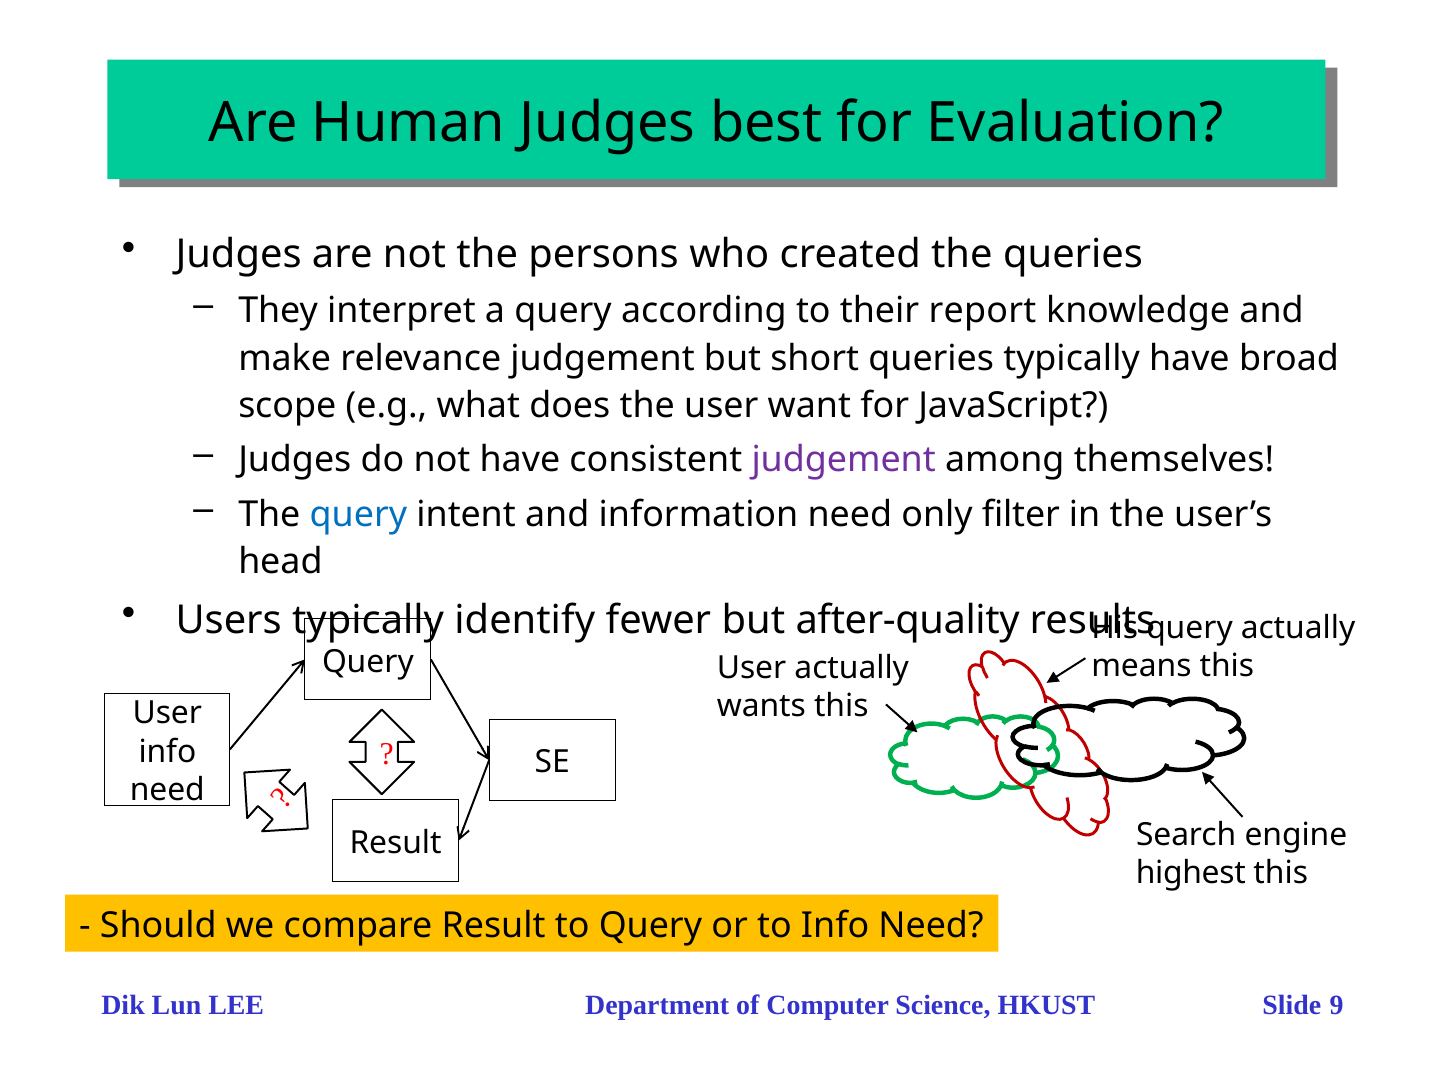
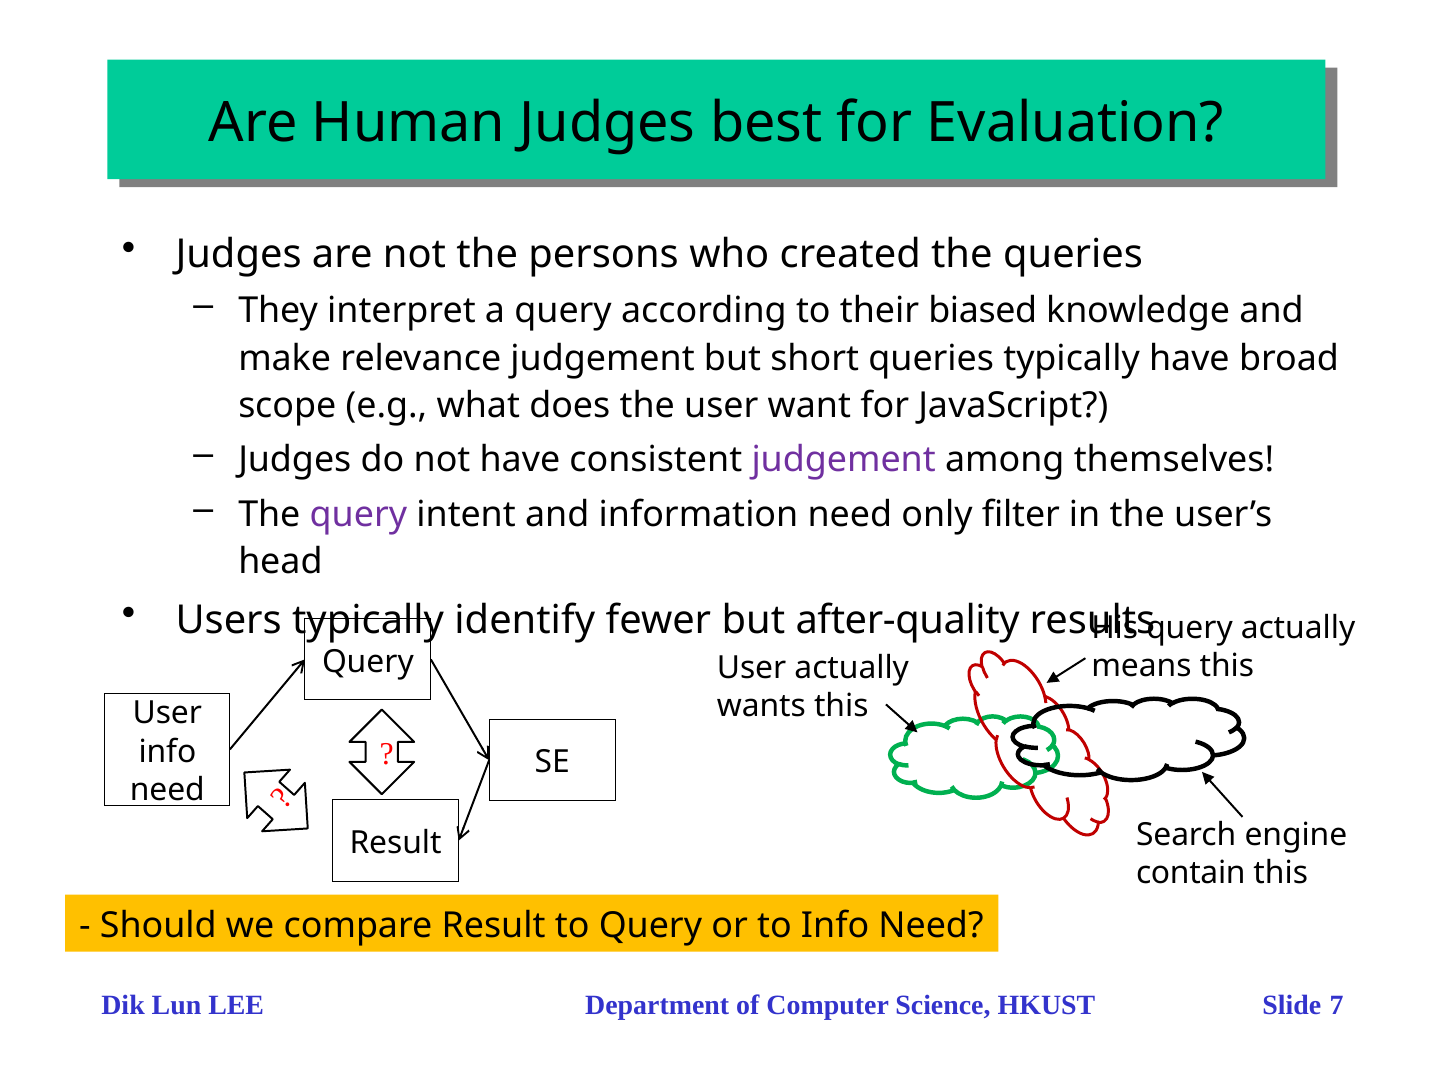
report: report -> biased
query at (358, 514) colour: blue -> purple
highest: highest -> contain
9: 9 -> 7
